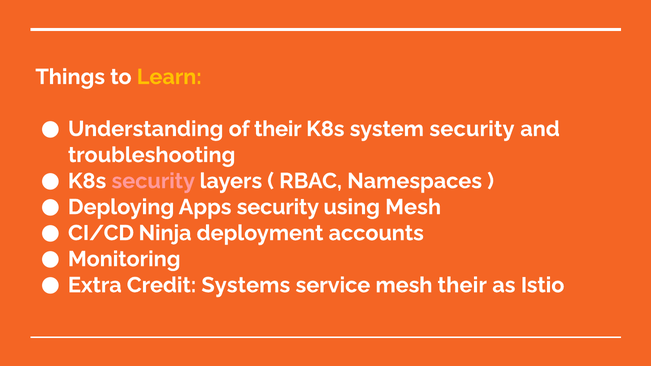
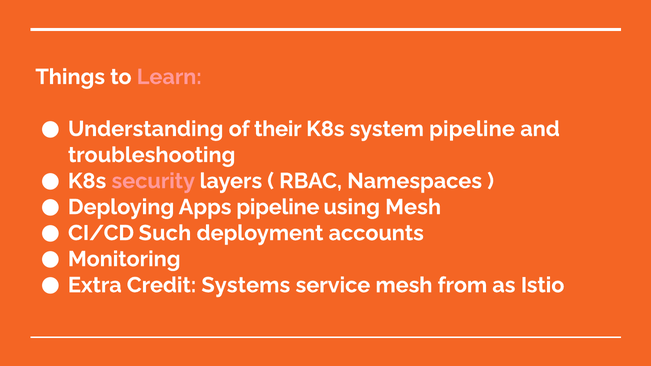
Learn colour: yellow -> pink
system security: security -> pipeline
Apps security: security -> pipeline
Ninja: Ninja -> Such
mesh their: their -> from
